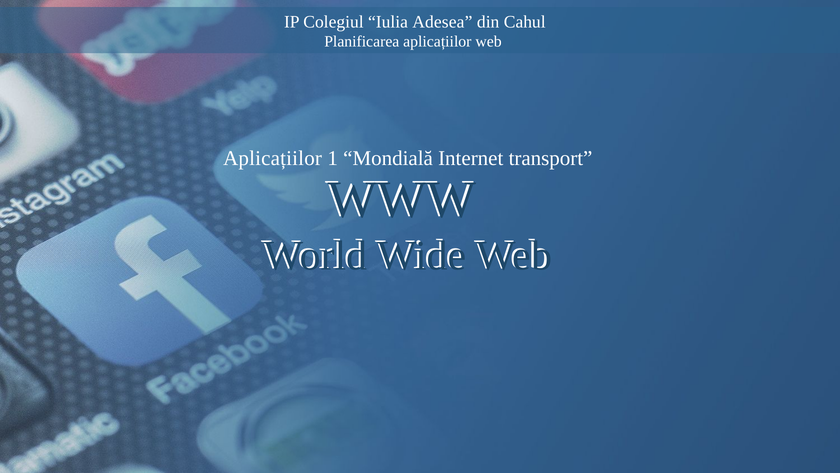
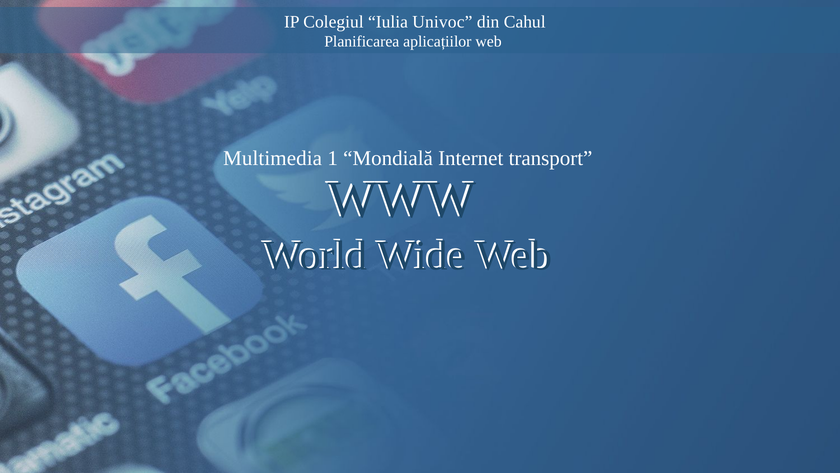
Adesea: Adesea -> Univoc
Aplicațiilor at (273, 158): Aplicațiilor -> Multimedia
